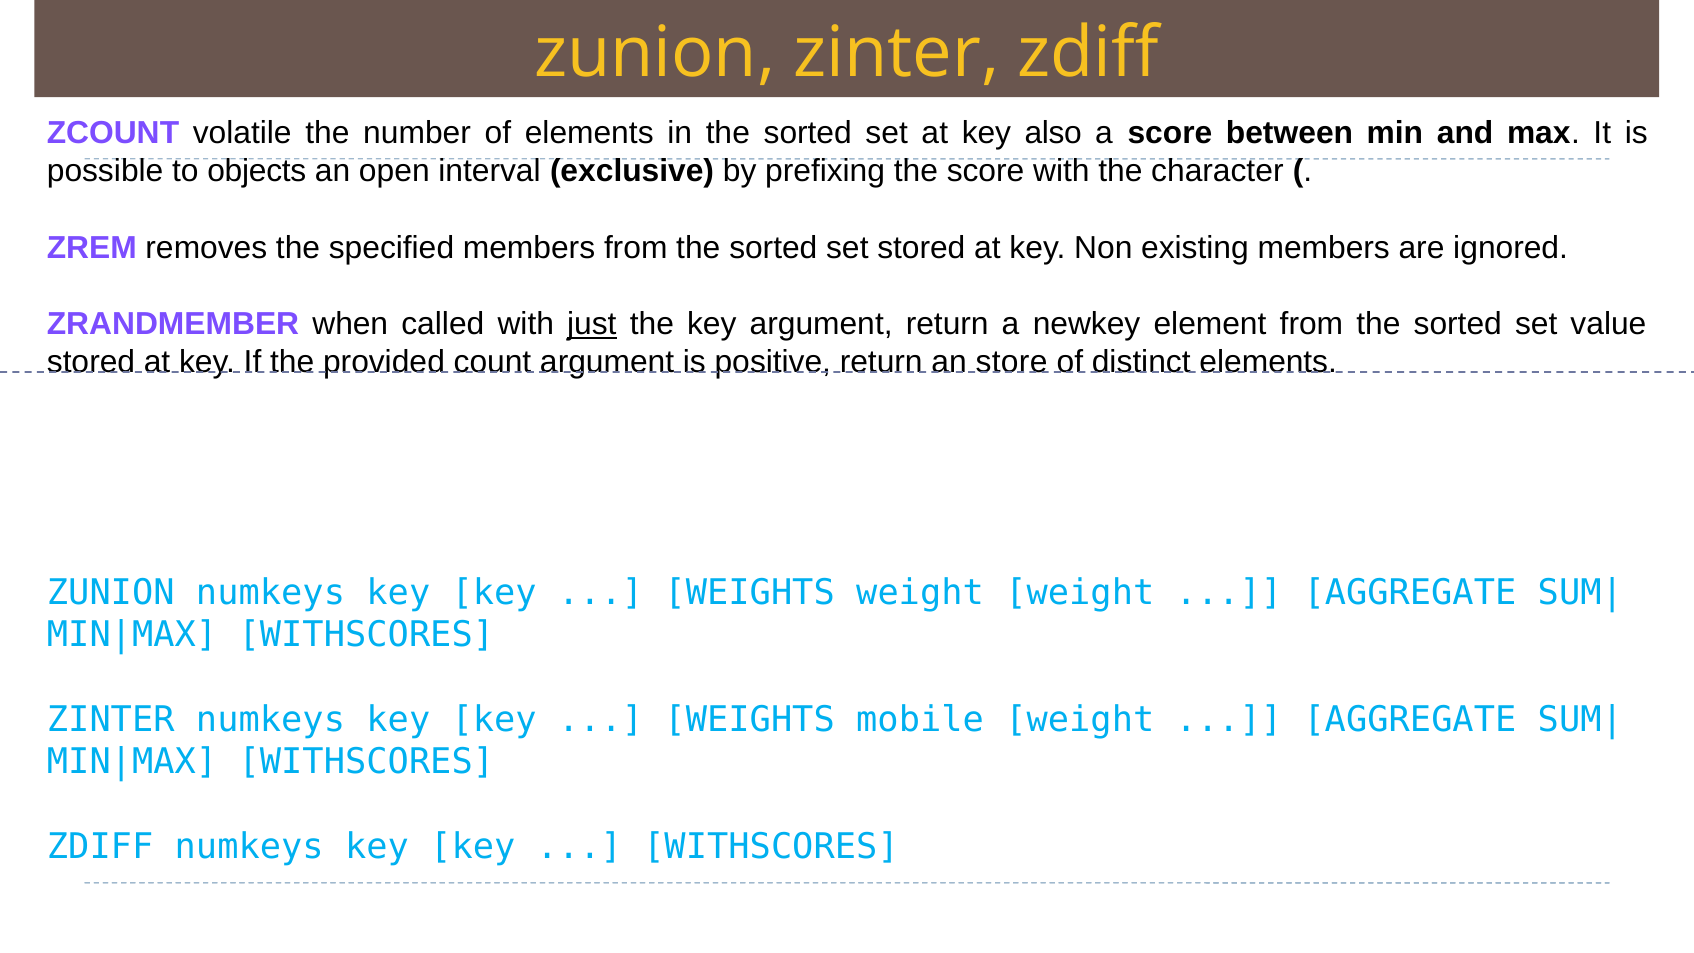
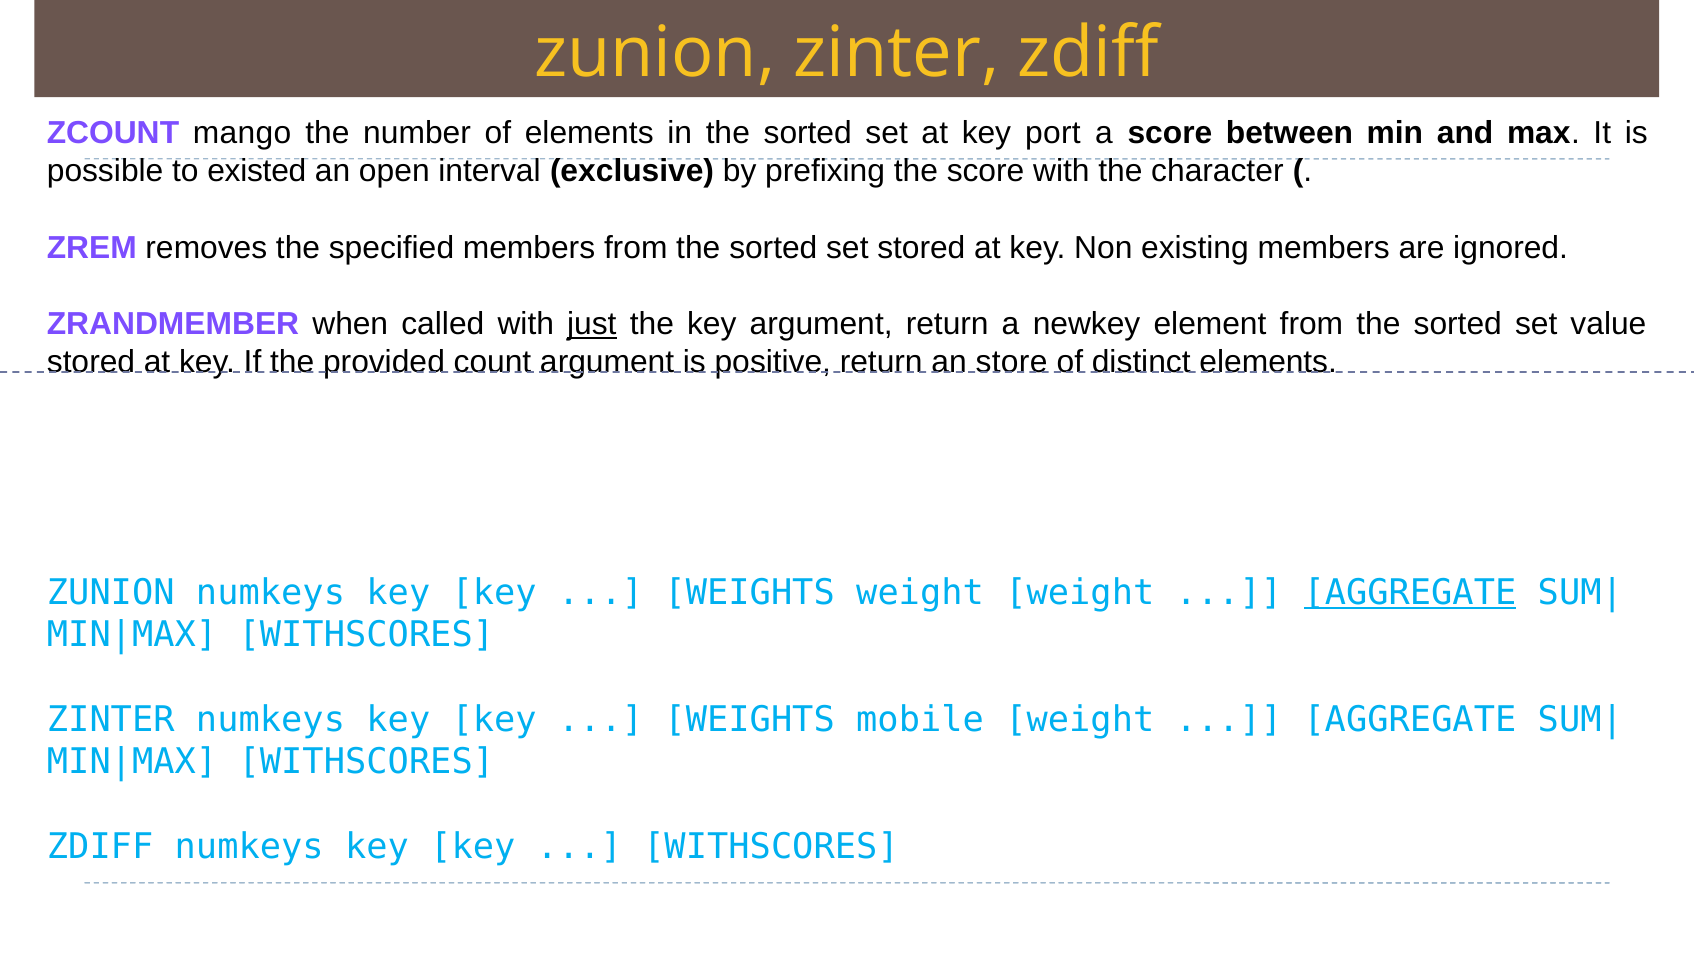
volatile: volatile -> mango
also: also -> port
objects: objects -> existed
AGGREGATE at (1410, 592) underline: none -> present
